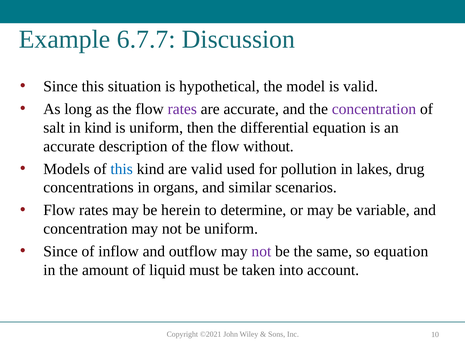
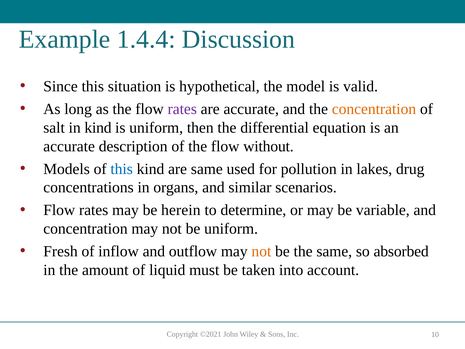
6.7.7: 6.7.7 -> 1.4.4
concentration at (374, 109) colour: purple -> orange
are valid: valid -> same
Since at (61, 251): Since -> Fresh
not at (261, 251) colour: purple -> orange
so equation: equation -> absorbed
